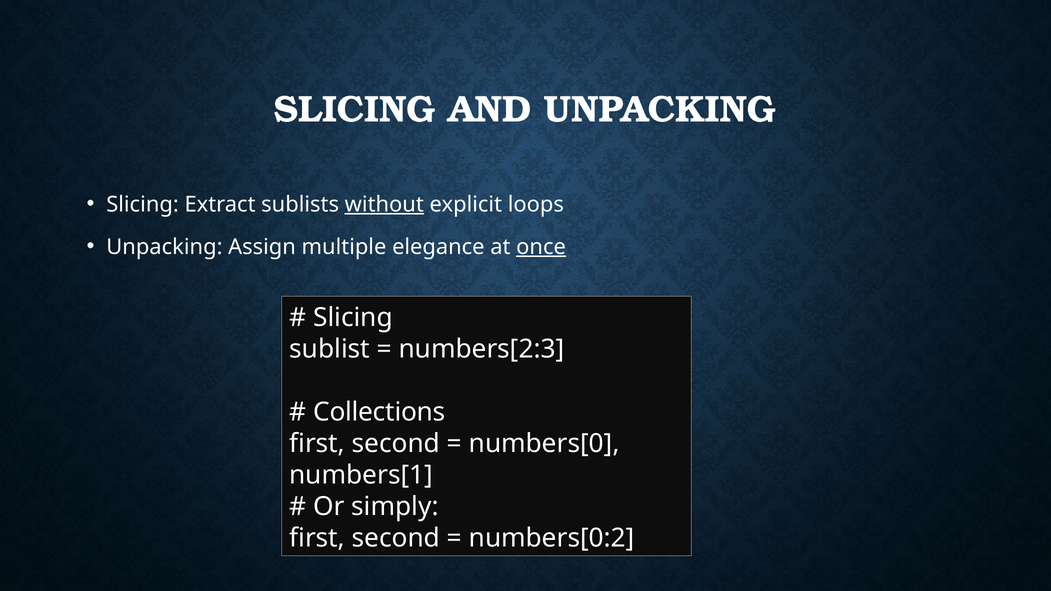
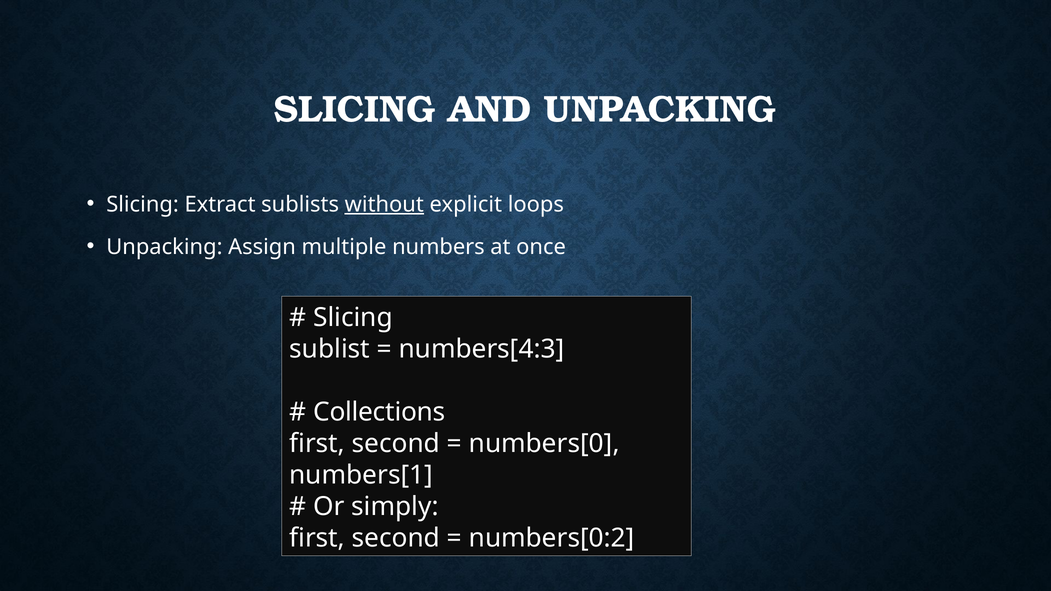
elegance: elegance -> numbers
once underline: present -> none
numbers[2:3: numbers[2:3 -> numbers[4:3
